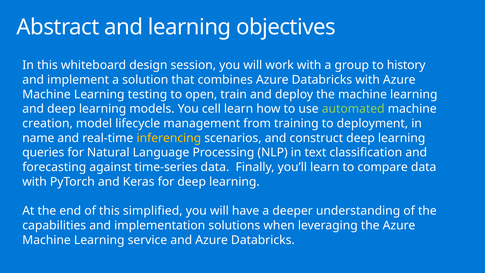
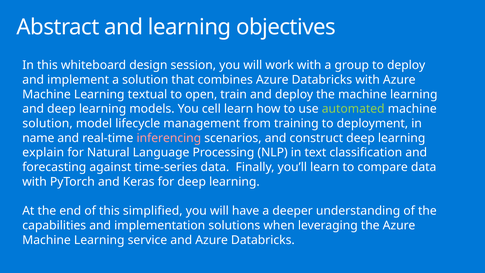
to history: history -> deploy
testing: testing -> textual
creation at (48, 123): creation -> solution
inferencing colour: yellow -> pink
queries: queries -> explain
